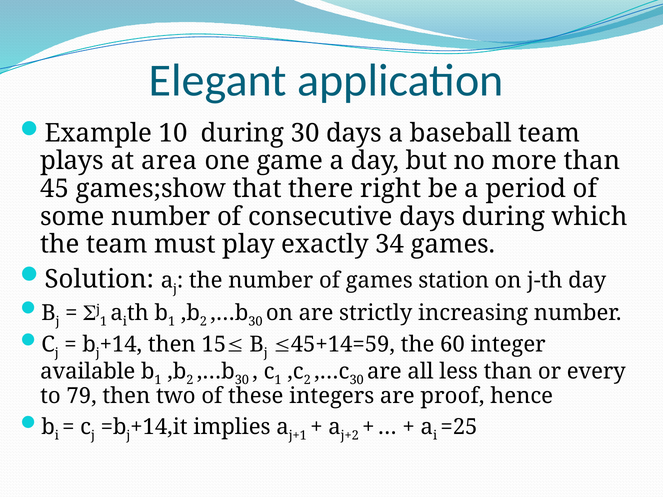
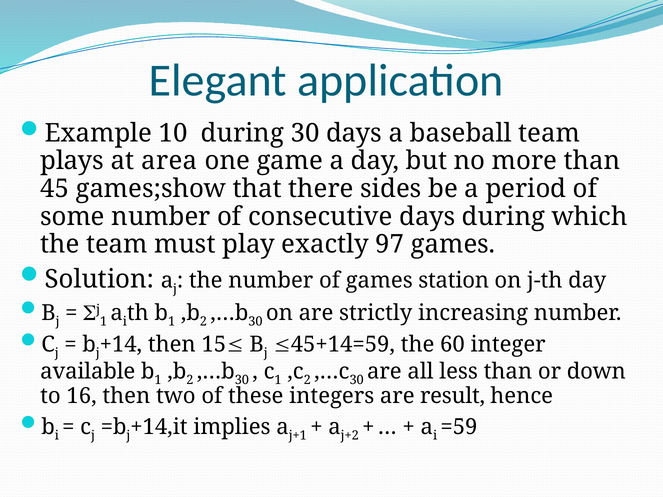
right: right -> sides
34: 34 -> 97
every: every -> down
79: 79 -> 16
proof: proof -> result
=25: =25 -> =59
